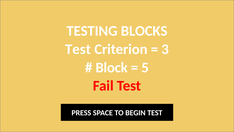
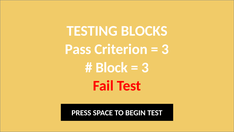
Test at (78, 49): Test -> Pass
5 at (145, 67): 5 -> 3
